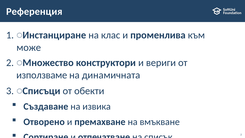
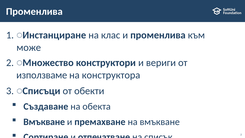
Референция at (34, 12): Референция -> Променлива
динамичната: динамичната -> конструктора
извика: извика -> обекта
Отворено at (44, 122): Отворено -> Вмъкване
